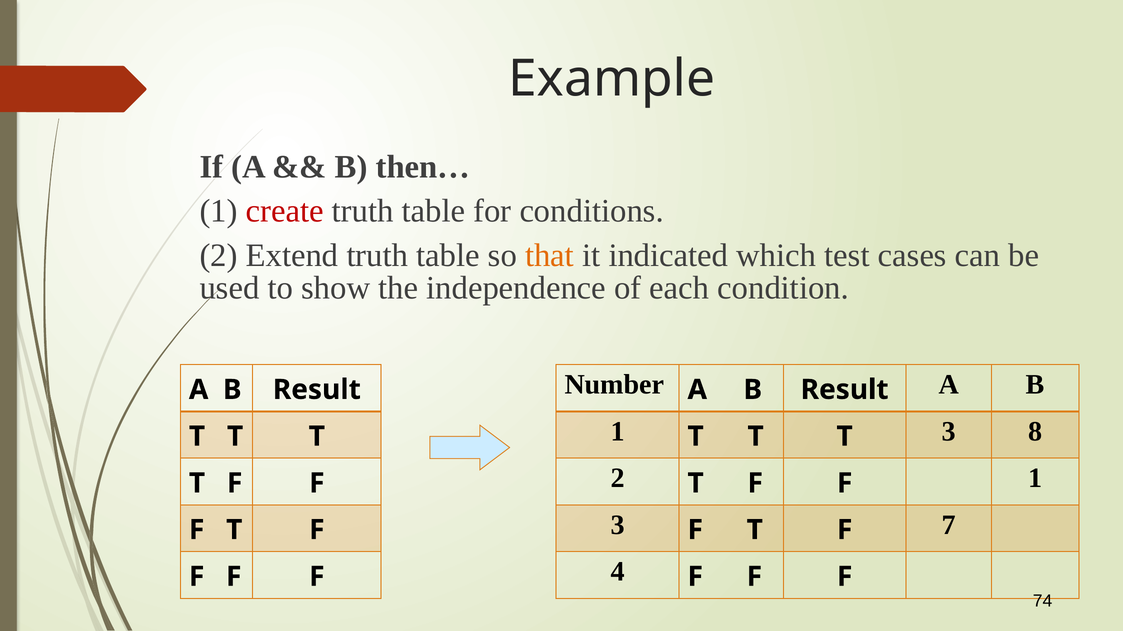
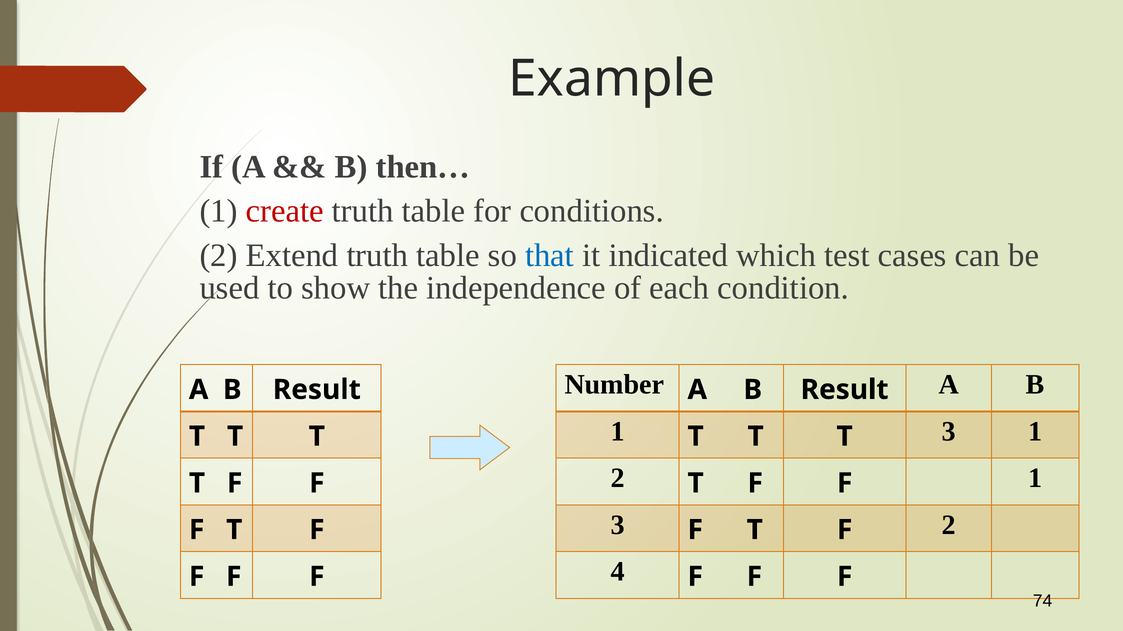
that colour: orange -> blue
3 8: 8 -> 1
F 7: 7 -> 2
